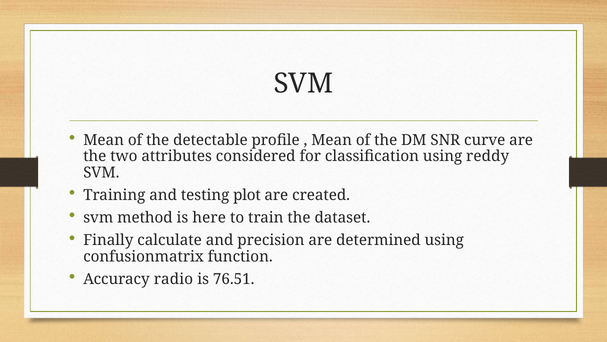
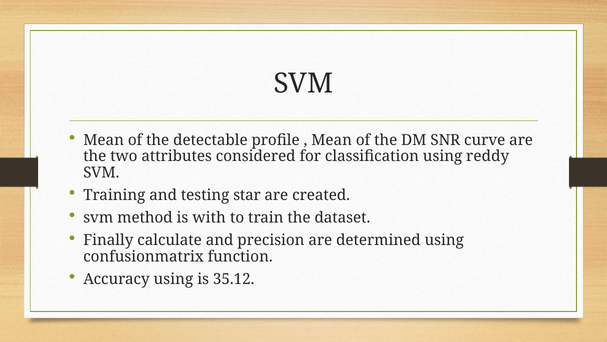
plot: plot -> star
here: here -> with
Accuracy radio: radio -> using
76.51: 76.51 -> 35.12
